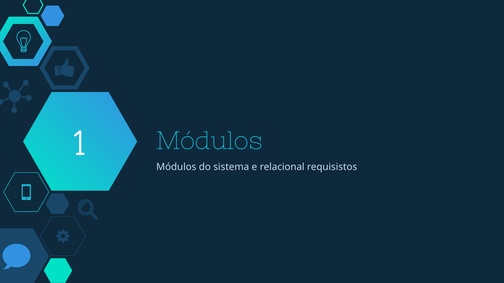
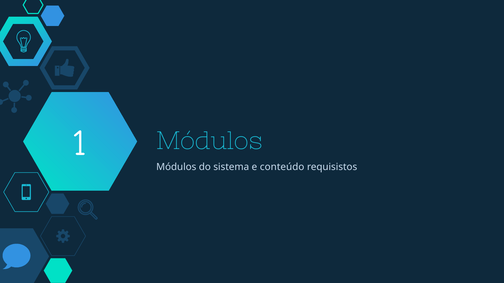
relacional: relacional -> conteúdo
